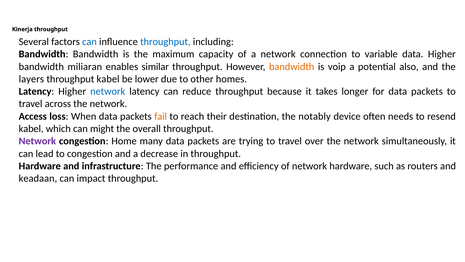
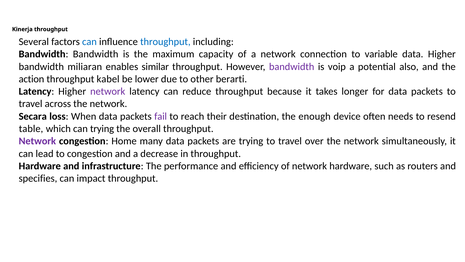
bandwidth at (292, 66) colour: orange -> purple
layers: layers -> action
homes: homes -> berarti
network at (108, 91) colour: blue -> purple
Access: Access -> Secara
fail colour: orange -> purple
notably: notably -> enough
kabel at (31, 129): kabel -> table
can might: might -> trying
keadaan: keadaan -> specifies
